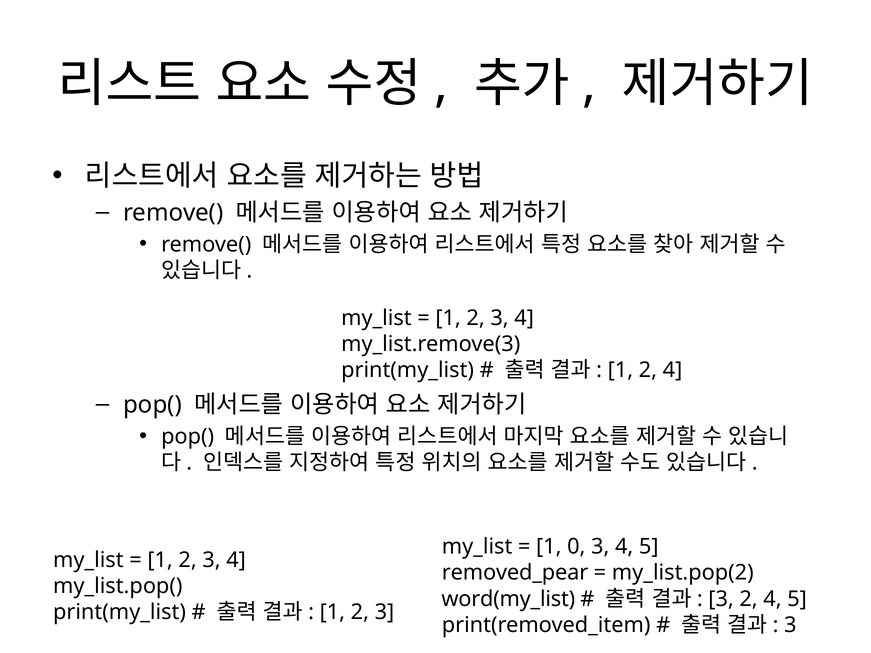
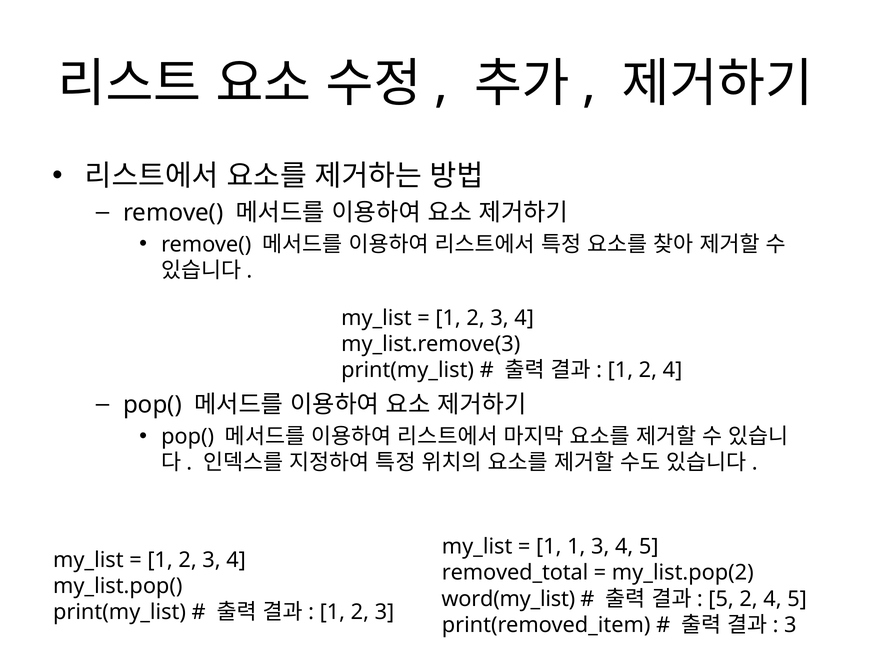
1 0: 0 -> 1
removed_pear: removed_pear -> removed_total
3 at (721, 599): 3 -> 5
